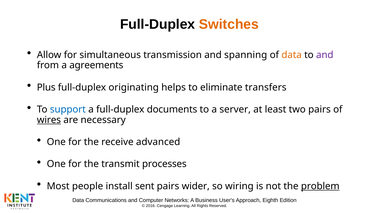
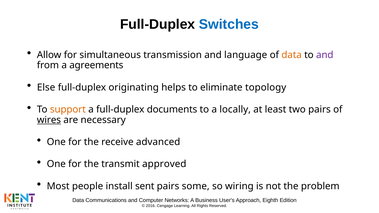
Switches colour: orange -> blue
spanning: spanning -> language
Plus: Plus -> Else
transfers: transfers -> topology
support colour: blue -> orange
server: server -> locally
processes: processes -> approved
wider: wider -> some
problem underline: present -> none
